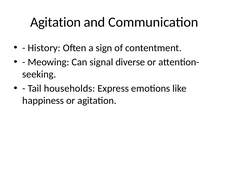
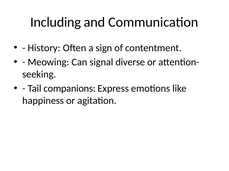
Agitation at (56, 22): Agitation -> Including
households: households -> companions
